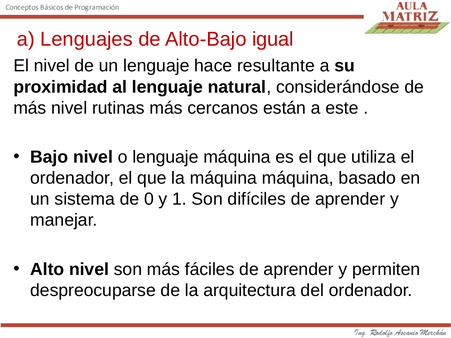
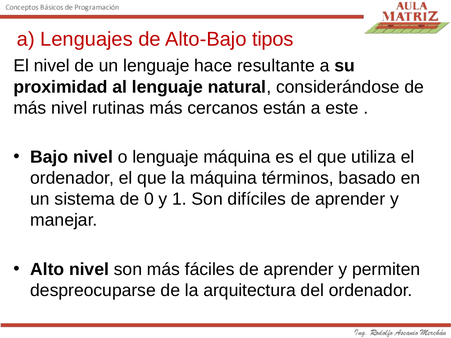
igual: igual -> tipos
máquina máquina: máquina -> términos
